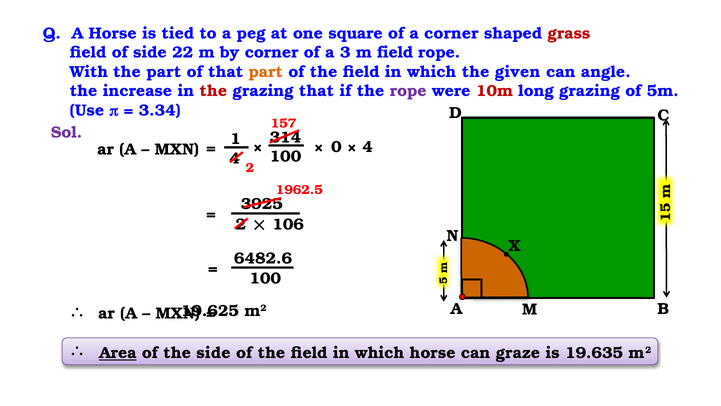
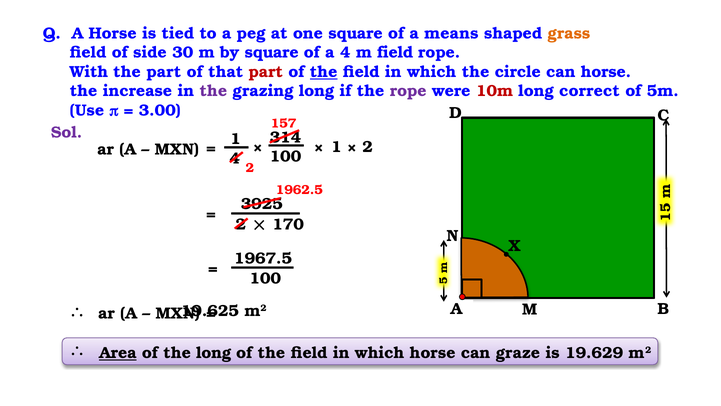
a corner: corner -> means
grass colour: red -> orange
22: 22 -> 30
by corner: corner -> square
a 3: 3 -> 4
part at (266, 72) colour: orange -> red
the at (324, 72) underline: none -> present
given: given -> circle
can angle: angle -> horse
the at (213, 91) colour: red -> purple
grazing that: that -> long
long grazing: grazing -> correct
3.34: 3.34 -> 3.00
0 at (336, 147): 0 -> 1
4 at (368, 147): 4 -> 2
106: 106 -> 170
6482.6: 6482.6 -> 1967.5
the side: side -> long
19.635: 19.635 -> 19.629
